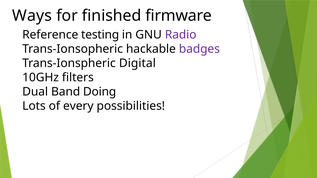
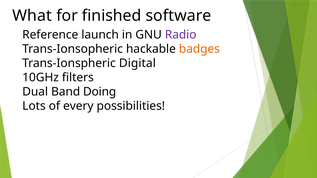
Ways: Ways -> What
firmware: firmware -> software
testing: testing -> launch
badges colour: purple -> orange
